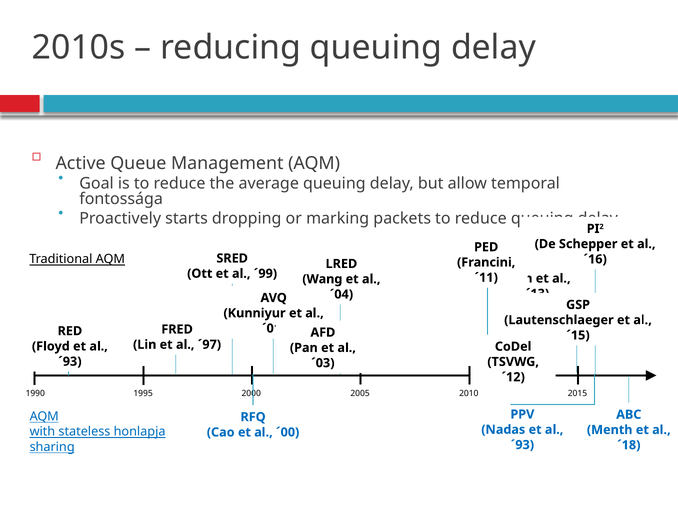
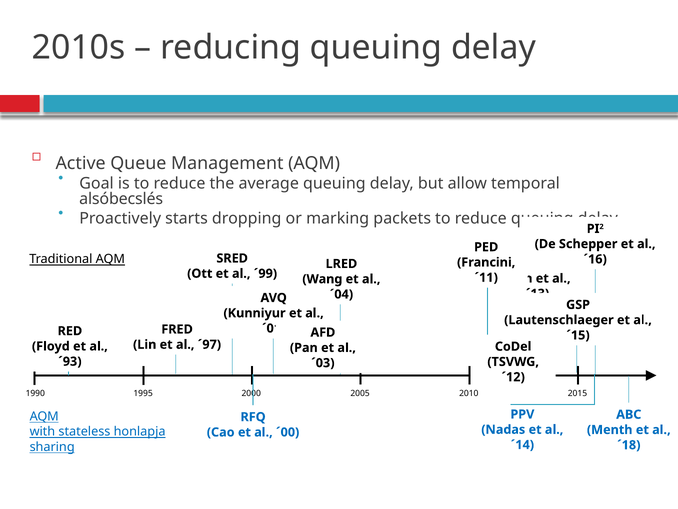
fontossága: fontossága -> alsóbecslés
´93 at (522, 444): ´93 -> ´14
